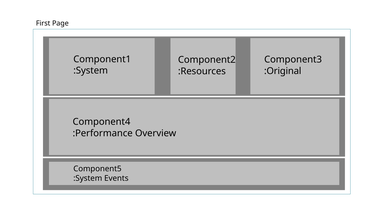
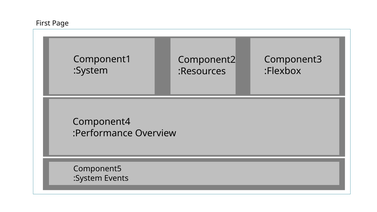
:Original: :Original -> :Flexbox
